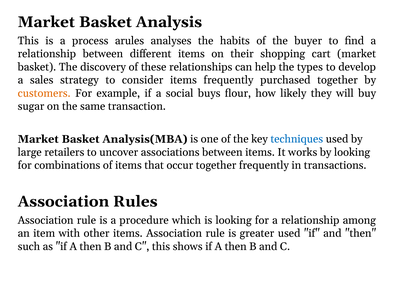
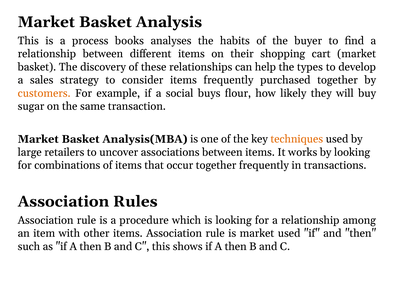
arules: arules -> books
techniques colour: blue -> orange
is greater: greater -> market
